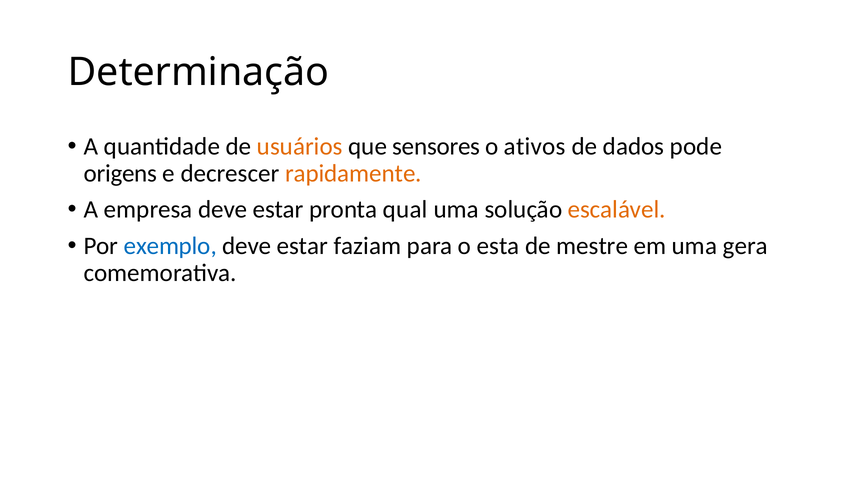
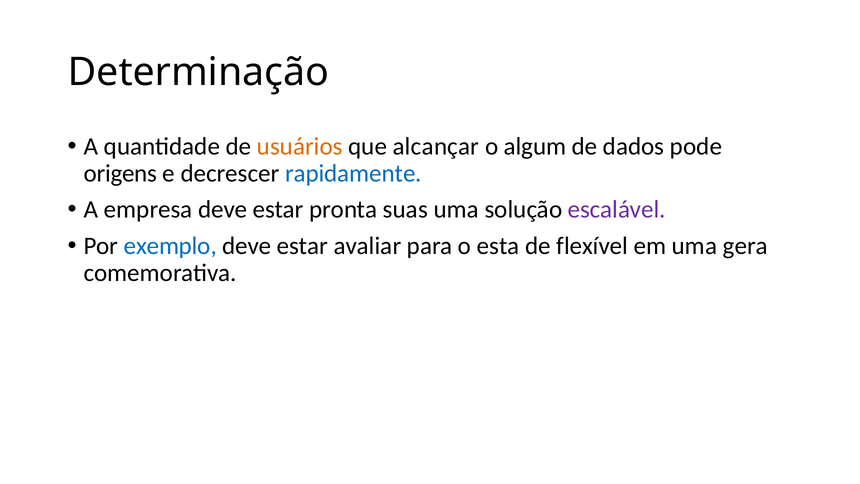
sensores: sensores -> alcançar
ativos: ativos -> algum
rapidamente colour: orange -> blue
qual: qual -> suas
escalável colour: orange -> purple
faziam: faziam -> avaliar
mestre: mestre -> flexível
